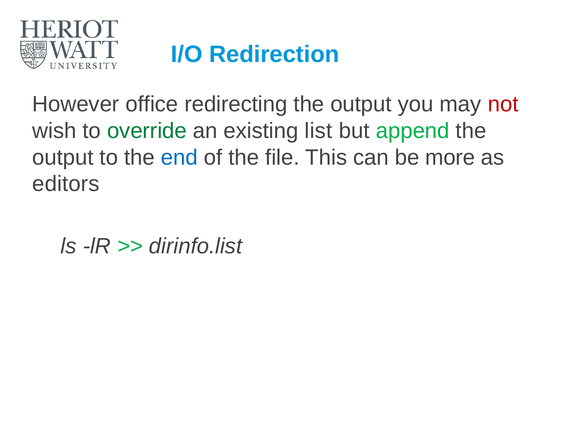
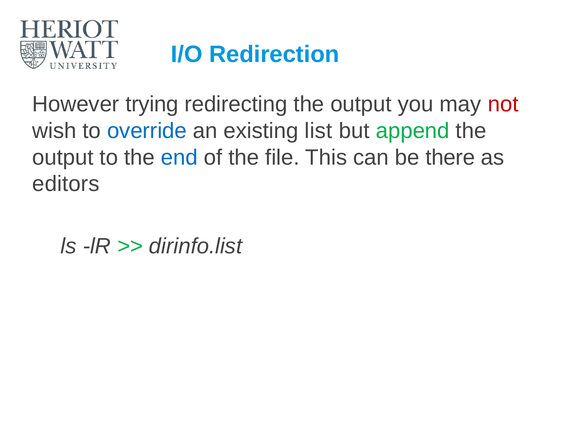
office: office -> trying
override colour: green -> blue
more: more -> there
